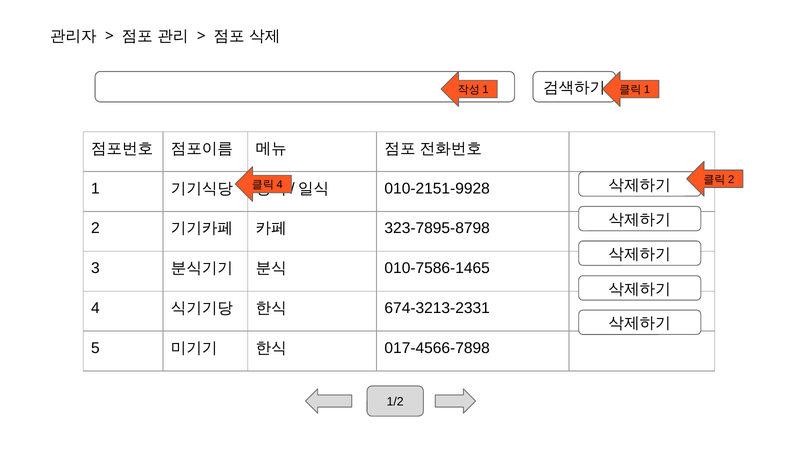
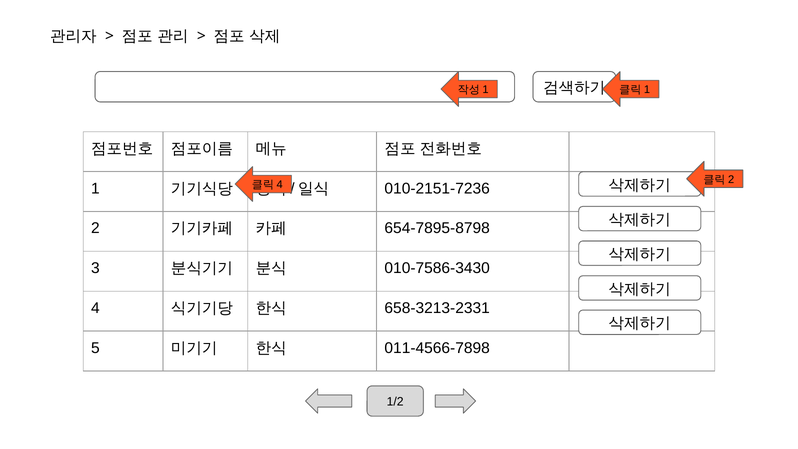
010-2151-9928: 010-2151-9928 -> 010-2151-7236
323-7895-8798: 323-7895-8798 -> 654-7895-8798
010-7586-1465: 010-7586-1465 -> 010-7586-3430
674-3213-2331: 674-3213-2331 -> 658-3213-2331
017-4566-7898: 017-4566-7898 -> 011-4566-7898
